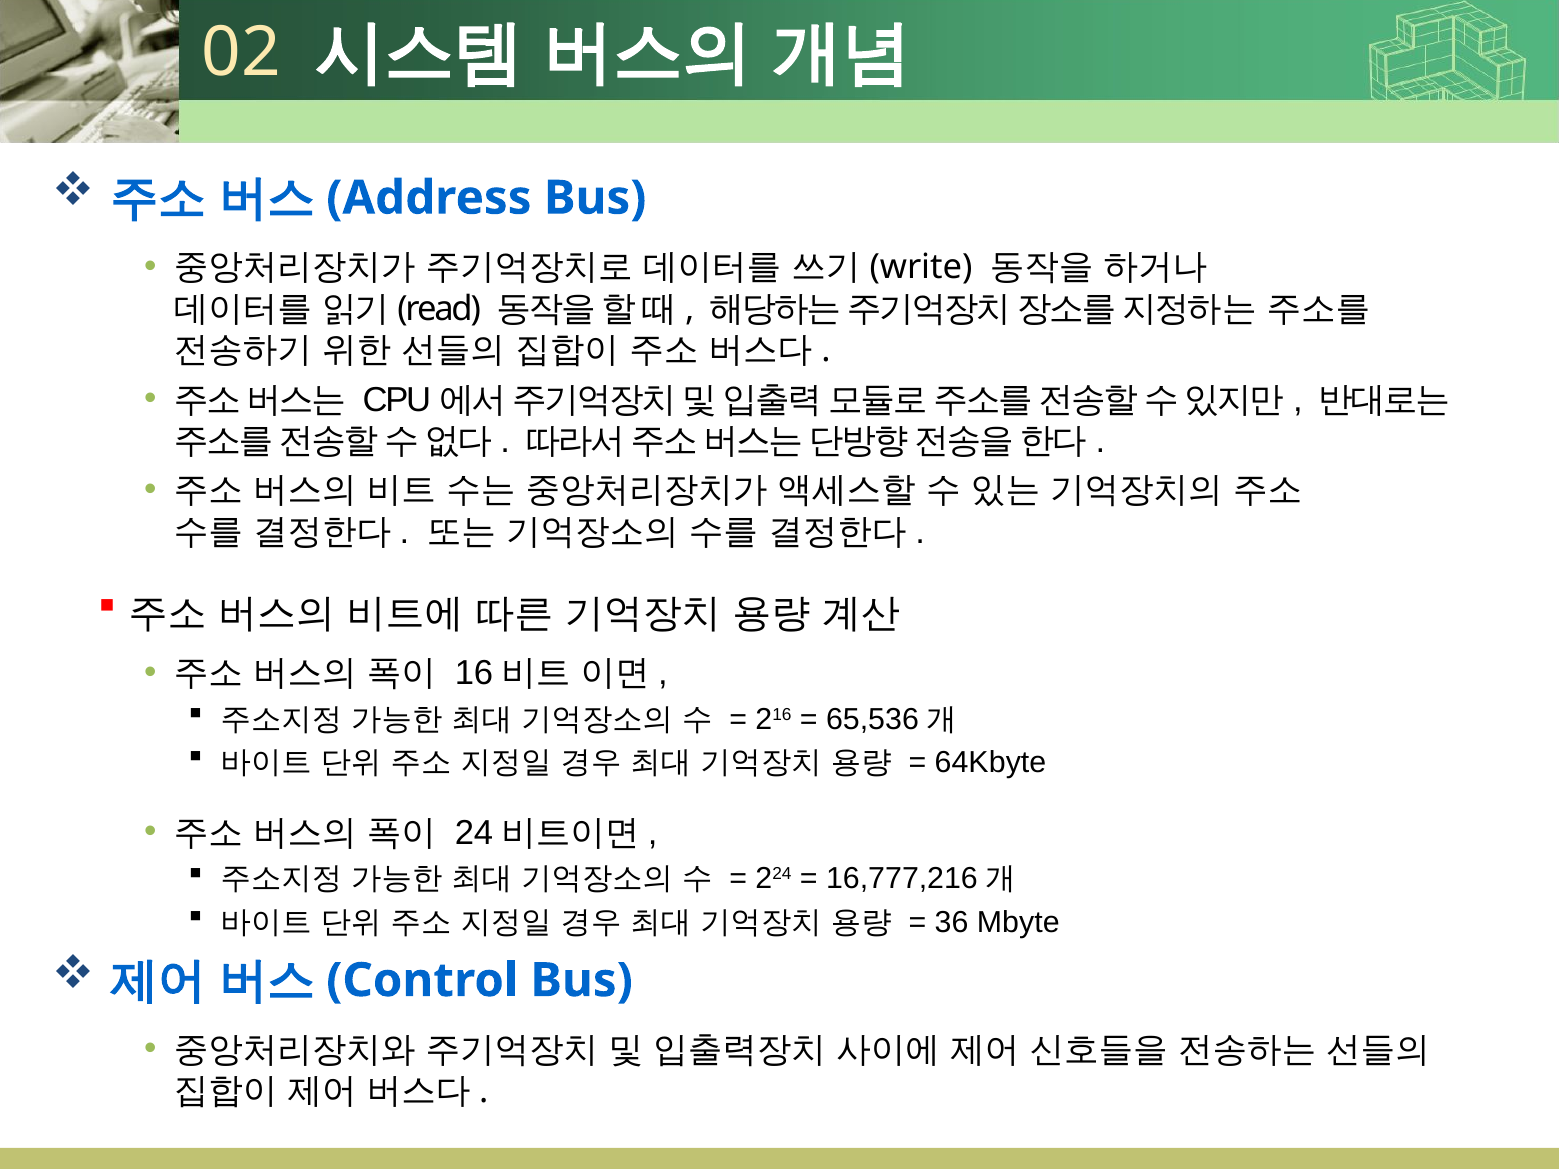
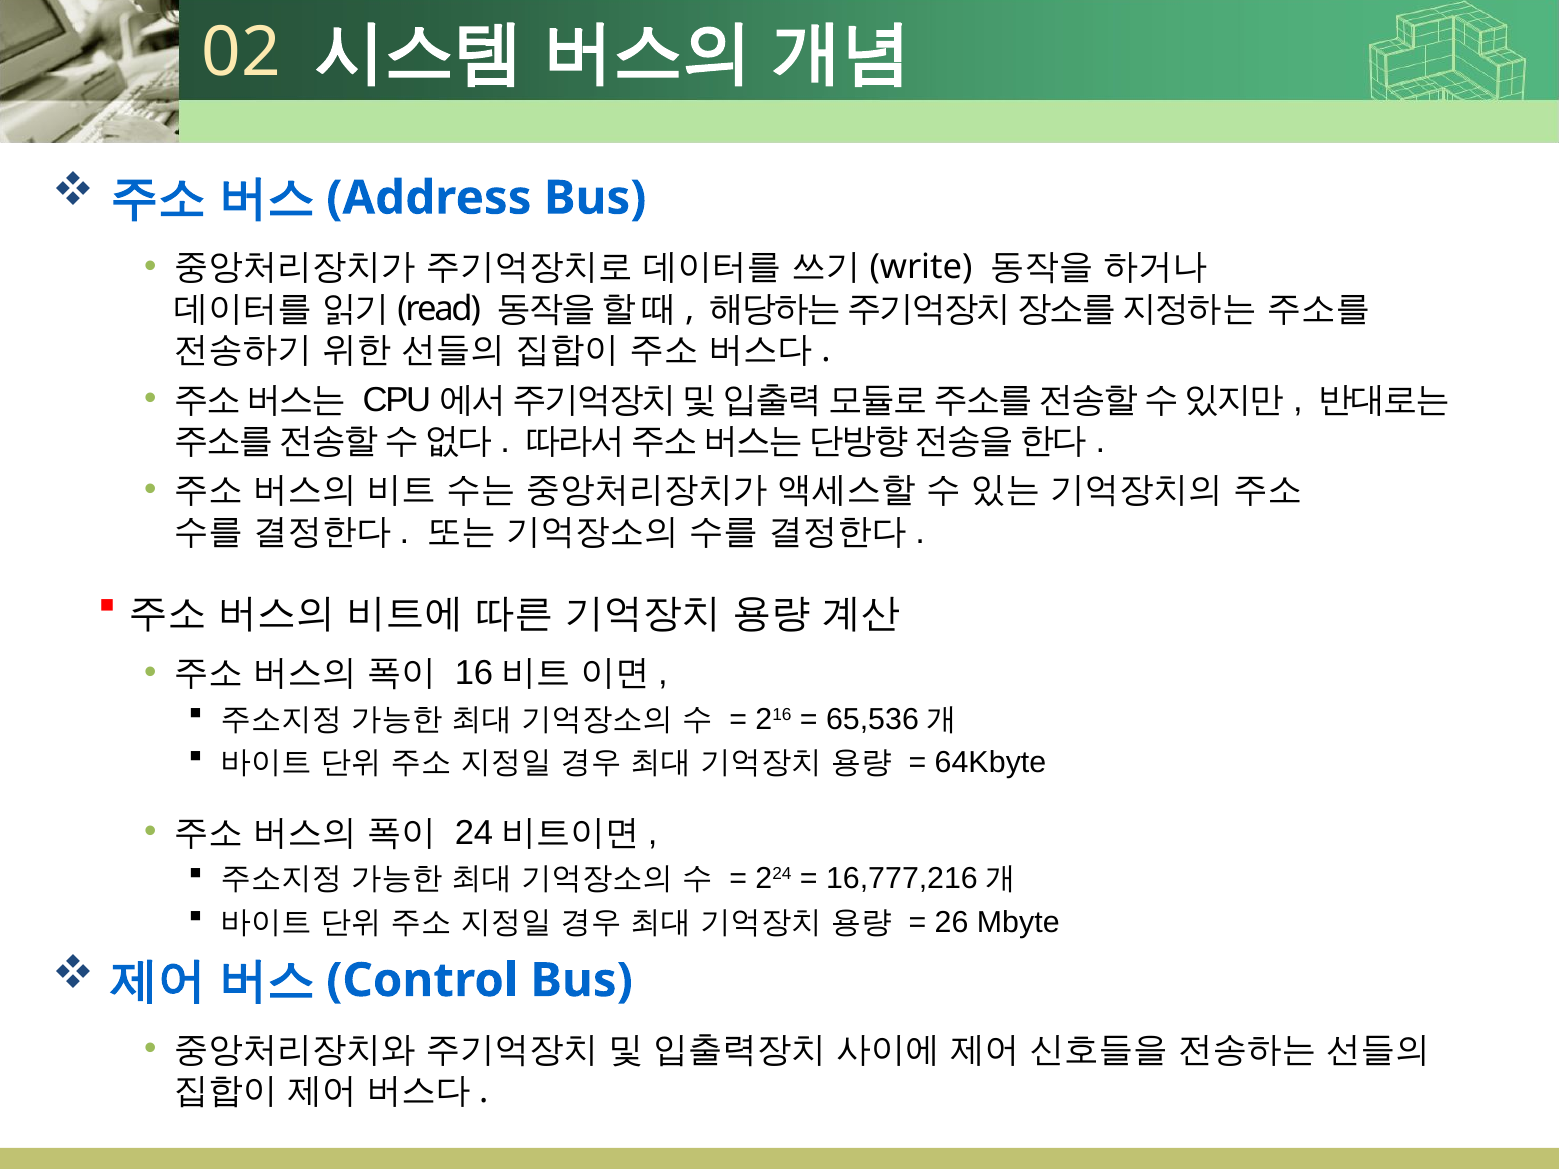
36: 36 -> 26
